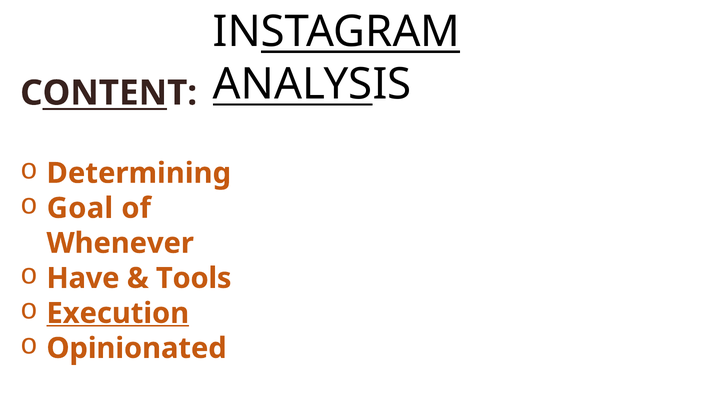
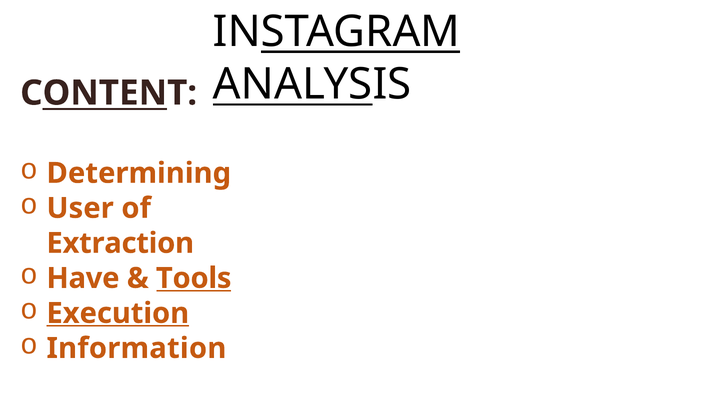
Goal: Goal -> User
Whenever: Whenever -> Extraction
Tools underline: none -> present
Opinionated: Opinionated -> Information
